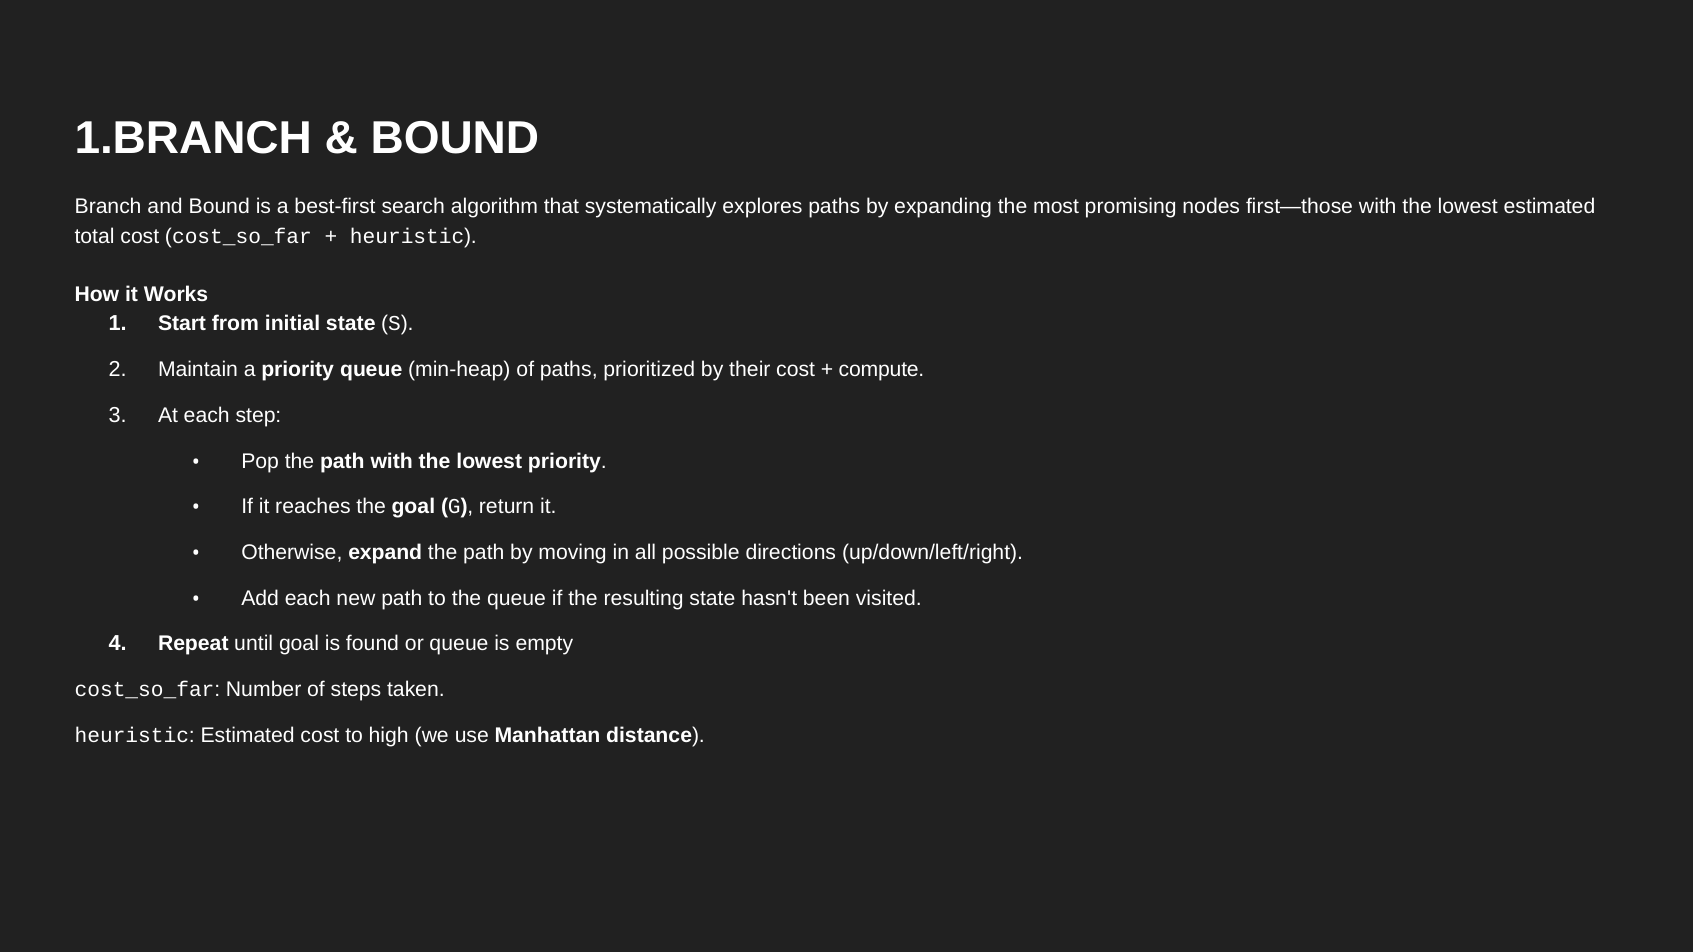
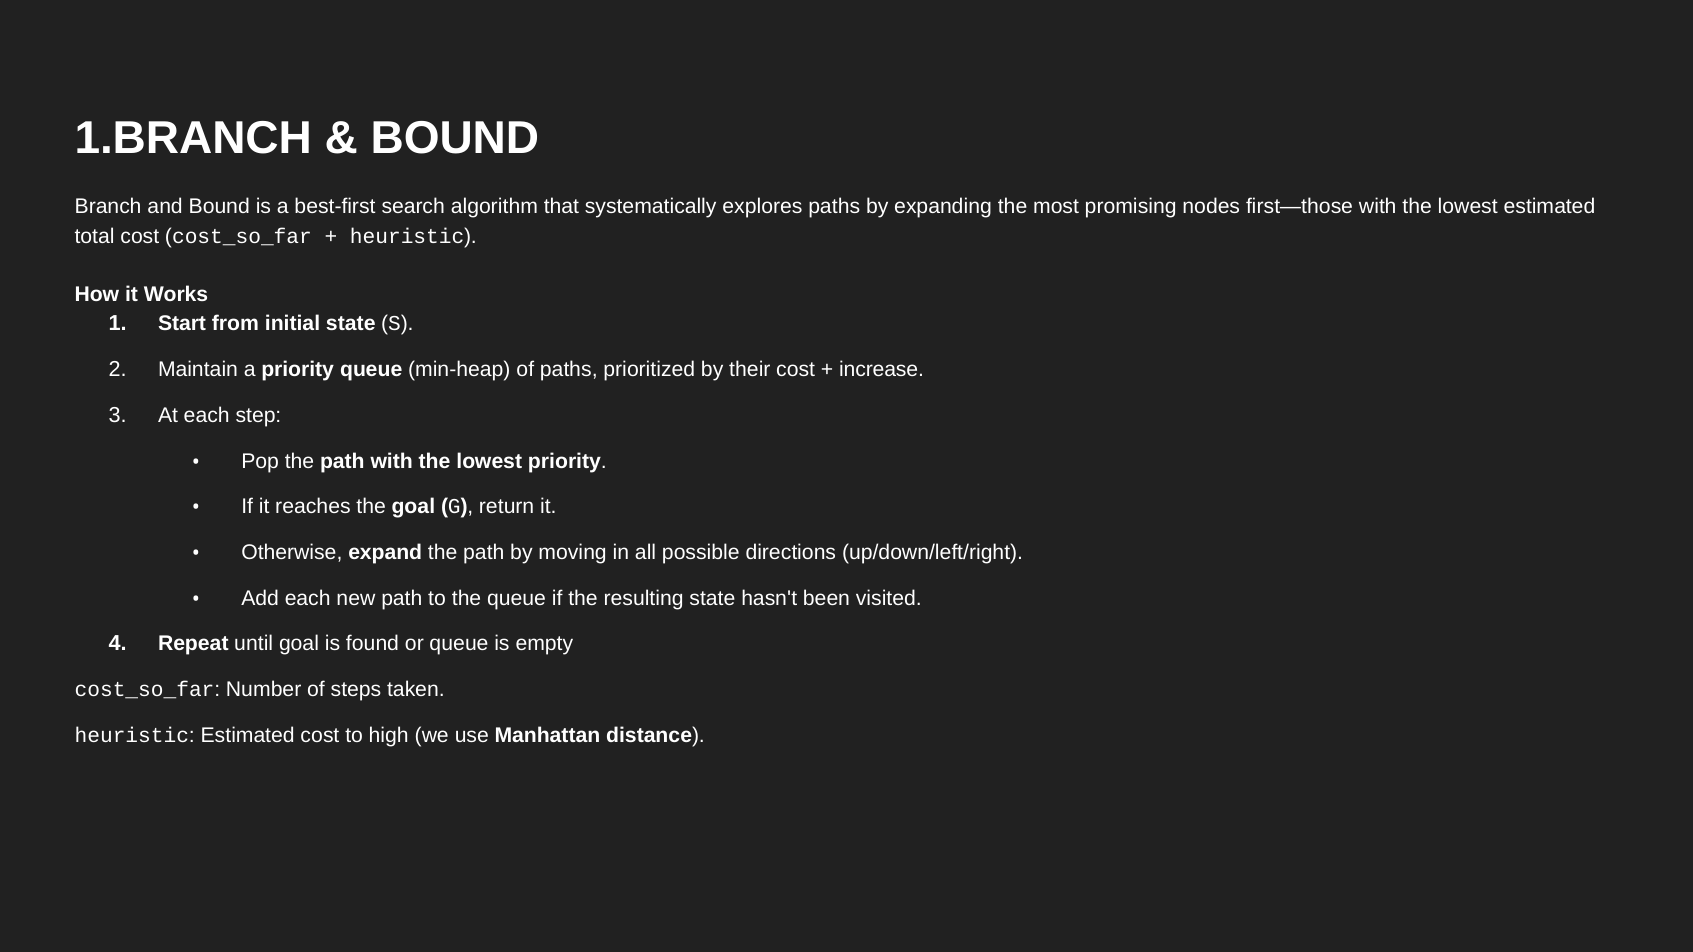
compute: compute -> increase
